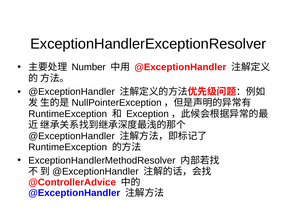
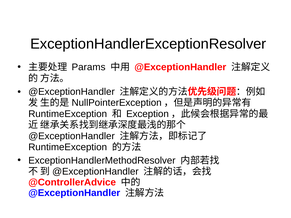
Number: Number -> Params
